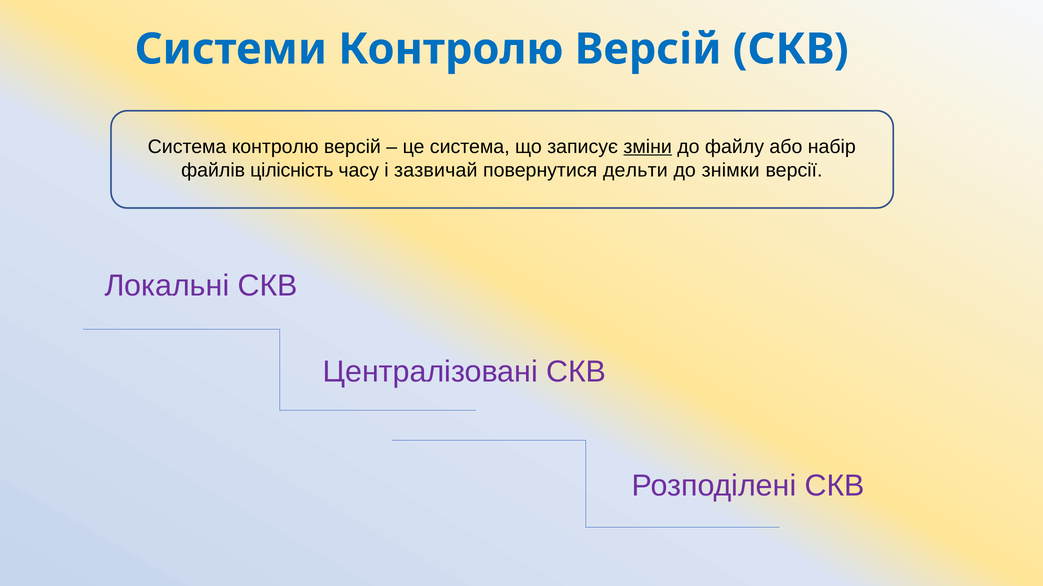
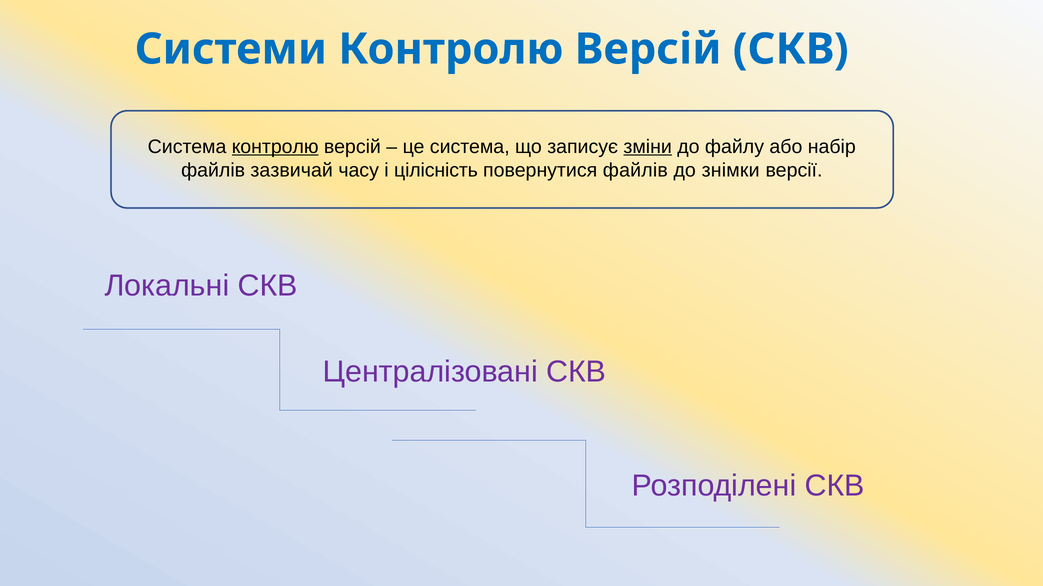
контролю at (275, 147) underline: none -> present
цілісність: цілісність -> зазвичай
зазвичай: зазвичай -> цілісність
повернутися дельти: дельти -> файлів
